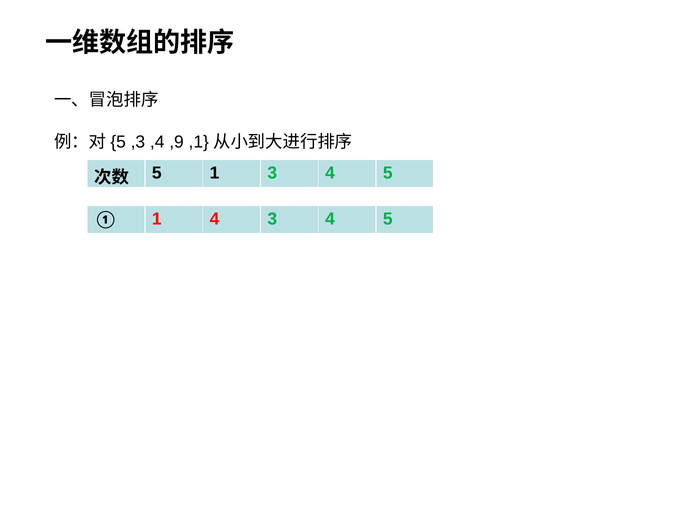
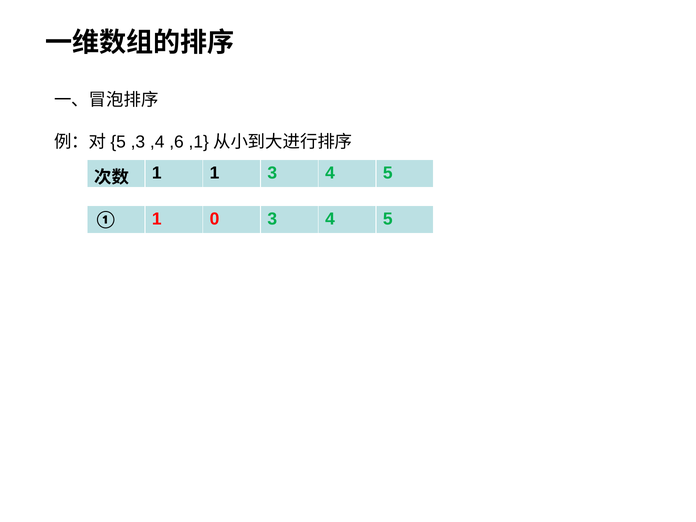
,9: ,9 -> ,6
5 at (157, 173): 5 -> 1
1 4: 4 -> 0
